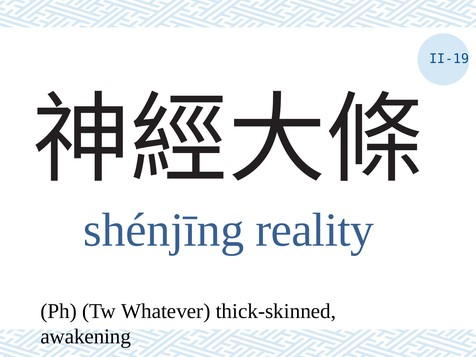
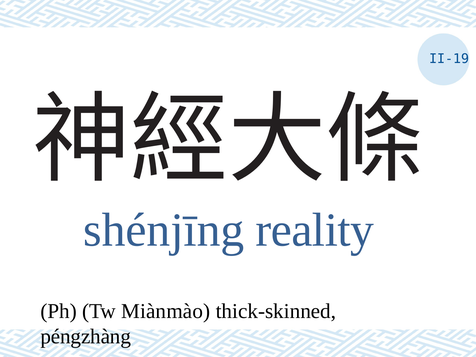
Whatever: Whatever -> Miànmào
awakening: awakening -> péngzhàng
